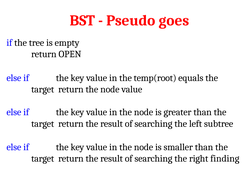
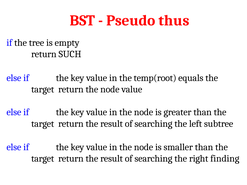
goes: goes -> thus
OPEN: OPEN -> SUCH
